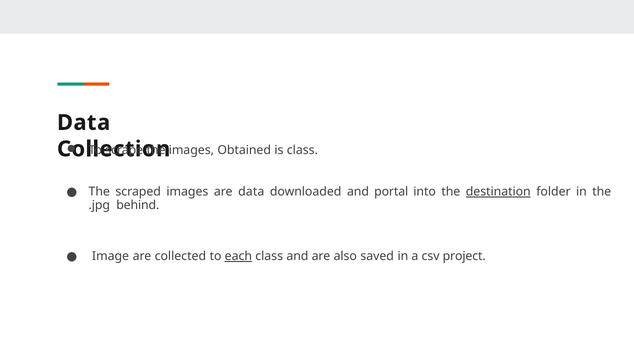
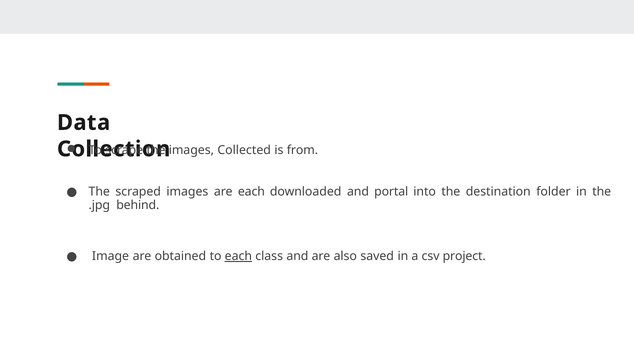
Obtained: Obtained -> Collected
is class: class -> from
are data: data -> each
destination underline: present -> none
collected: collected -> obtained
